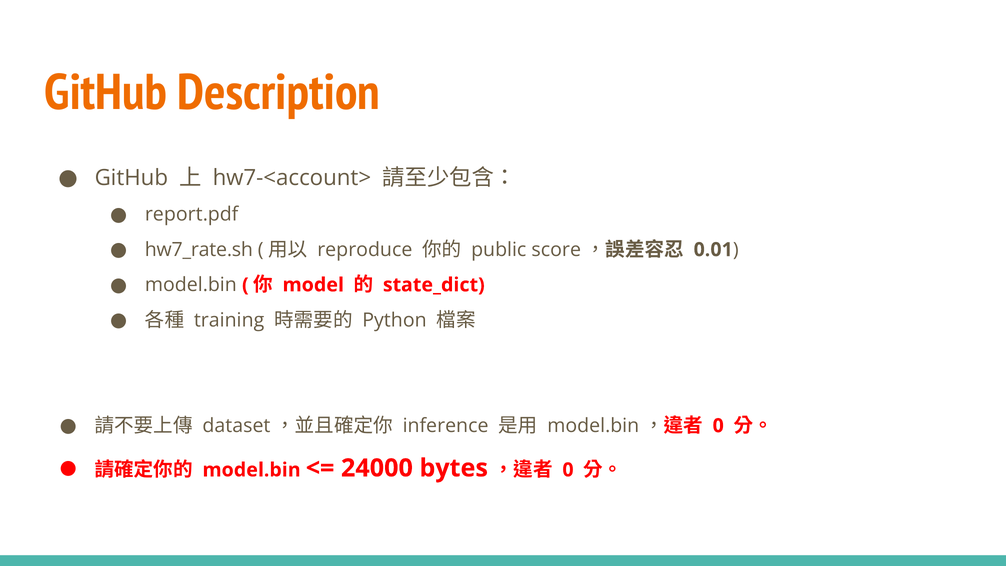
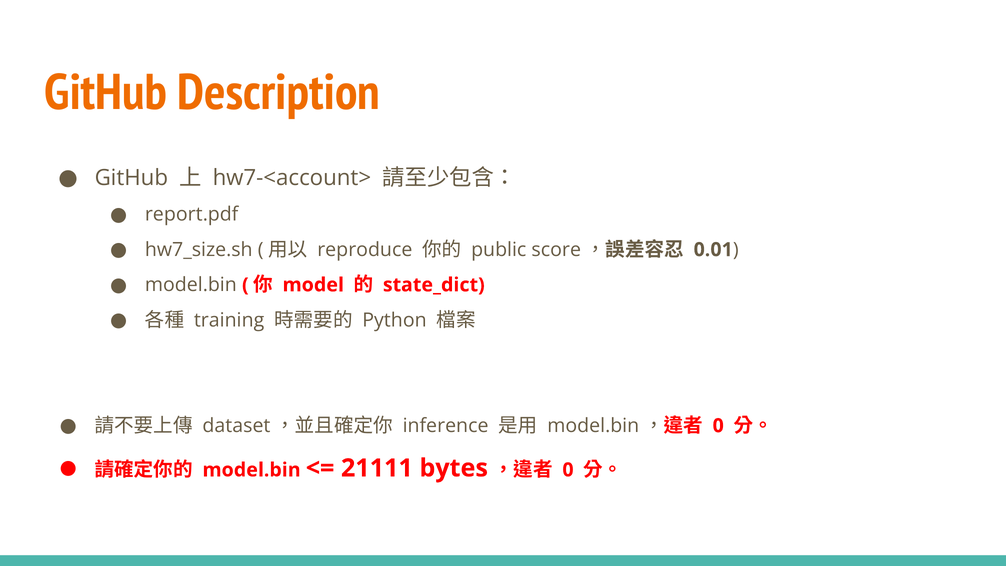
hw7_rate.sh: hw7_rate.sh -> hw7_size.sh
24000: 24000 -> 21111
